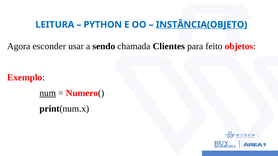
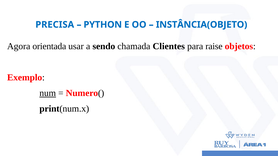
LEITURA: LEITURA -> PRECISA
INSTÂNCIA(OBJETO underline: present -> none
esconder: esconder -> orientada
feito: feito -> raise
